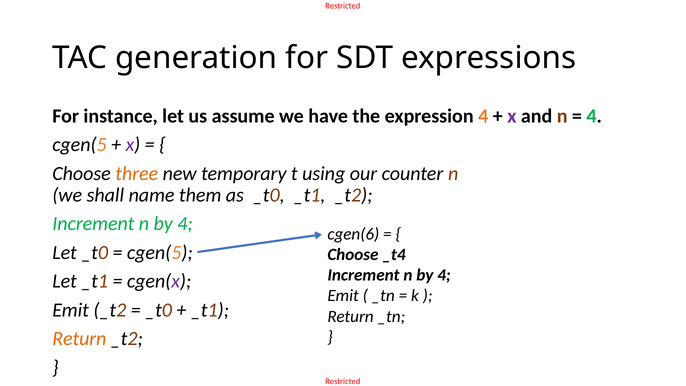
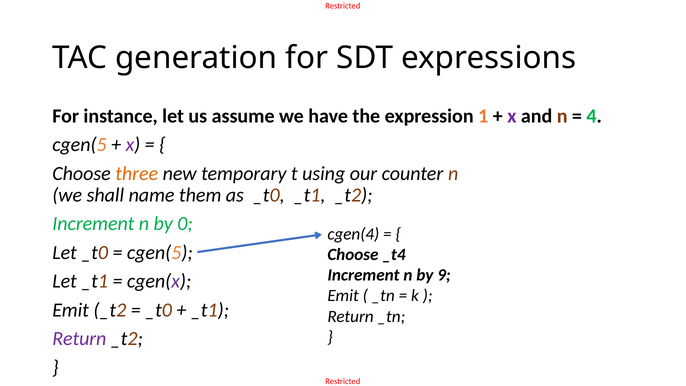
expression 4: 4 -> 1
4 at (185, 224): 4 -> 0
cgen(6: cgen(6 -> cgen(4
4 at (444, 275): 4 -> 9
Return at (79, 339) colour: orange -> purple
